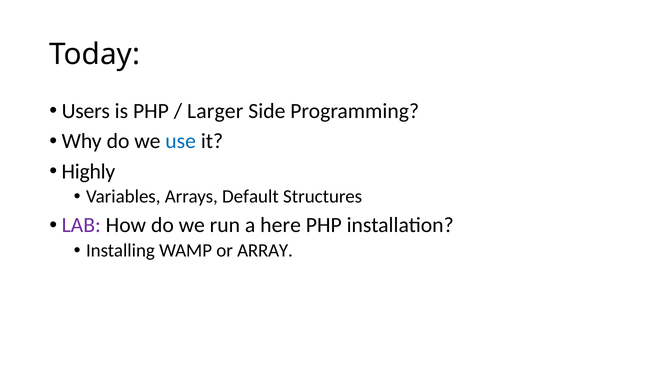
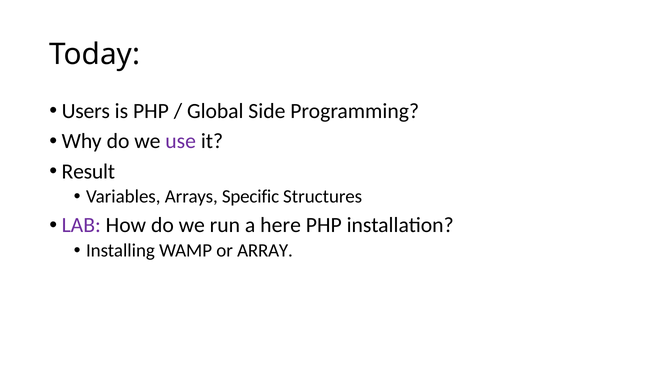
Larger: Larger -> Global
use colour: blue -> purple
Highly: Highly -> Result
Default: Default -> Specific
